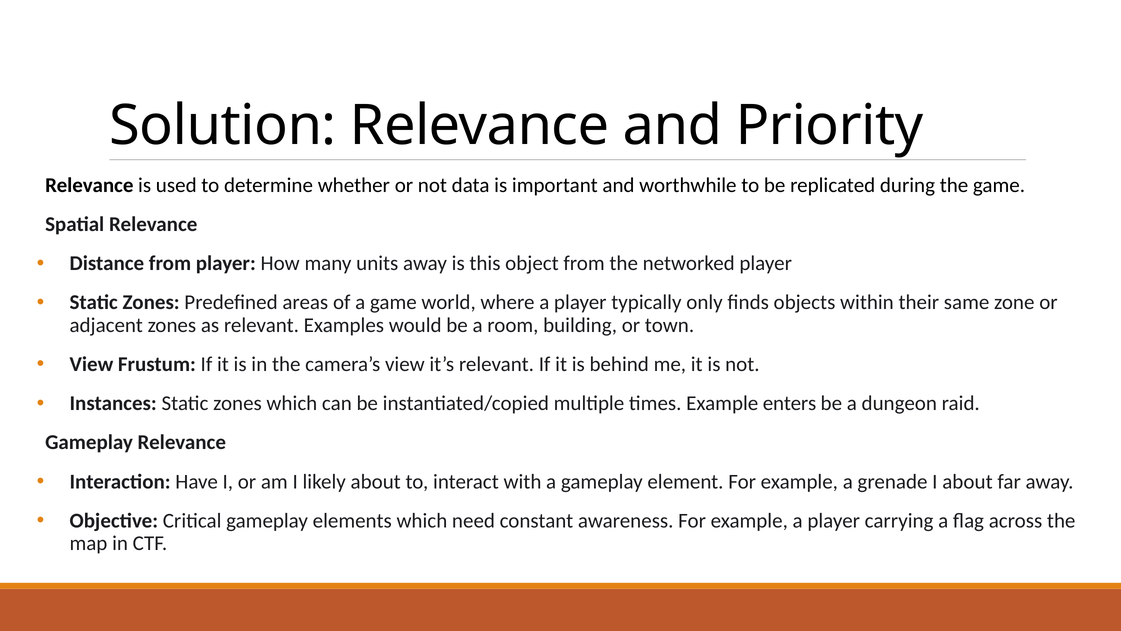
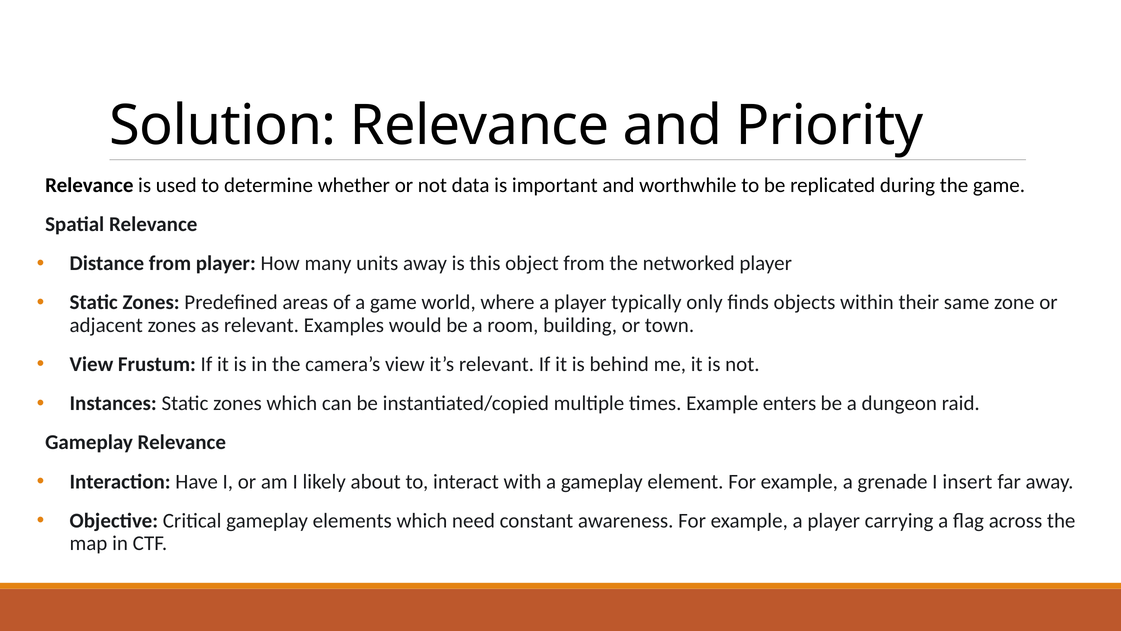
I about: about -> insert
